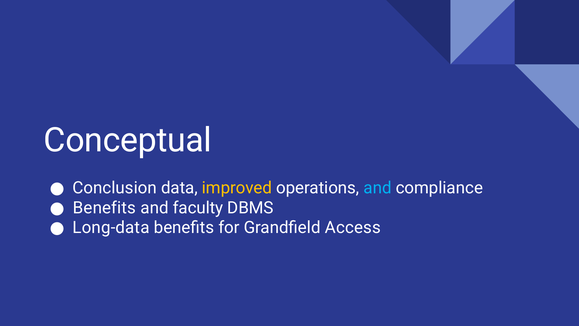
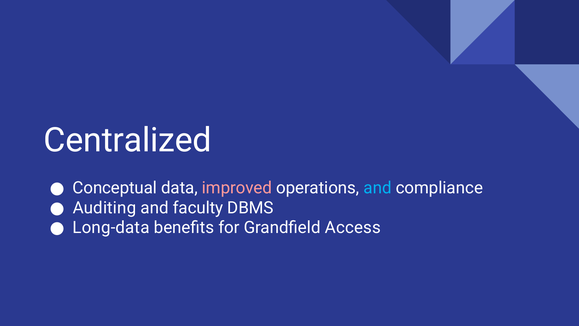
Conceptual: Conceptual -> Centralized
Conclusion: Conclusion -> Conceptual
improved colour: yellow -> pink
Benefits at (104, 208): Benefits -> Auditing
